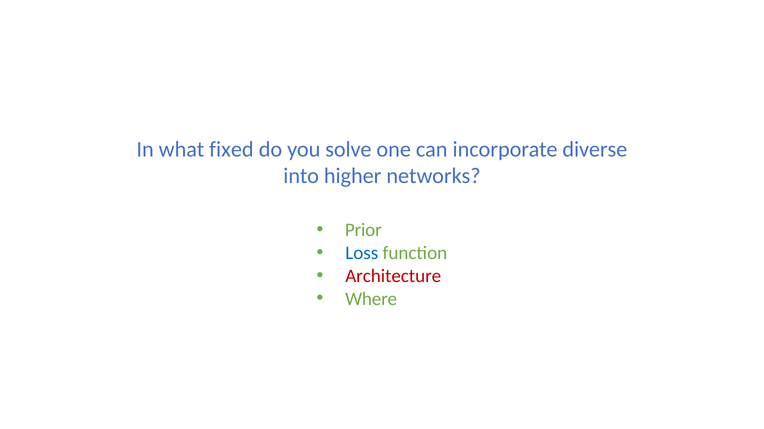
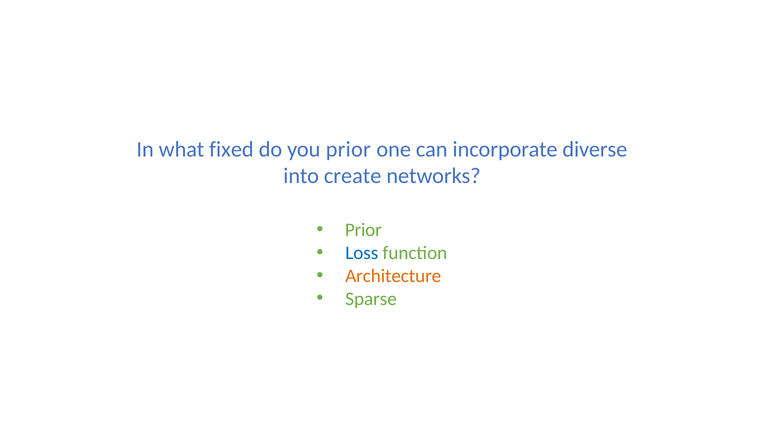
you solve: solve -> prior
higher: higher -> create
Architecture colour: red -> orange
Where: Where -> Sparse
